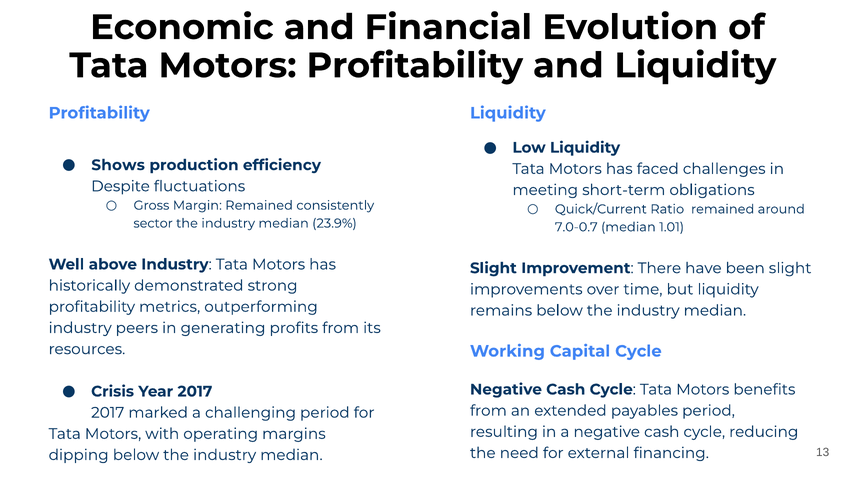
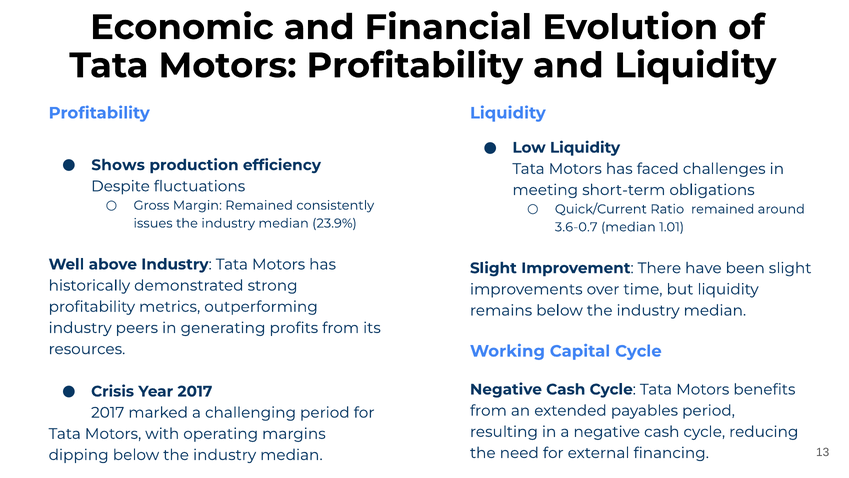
sector: sector -> issues
7.0-0.7: 7.0-0.7 -> 3.6-0.7
